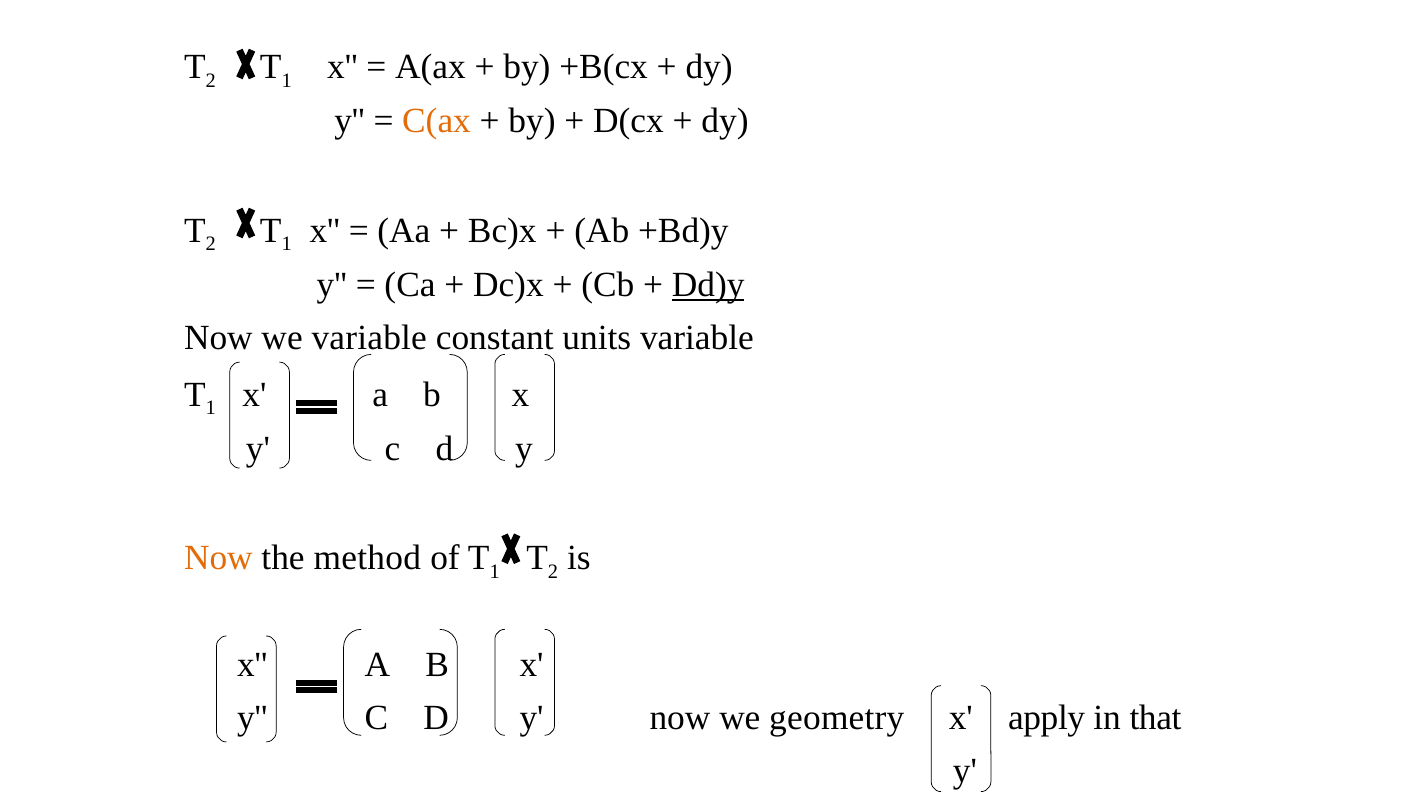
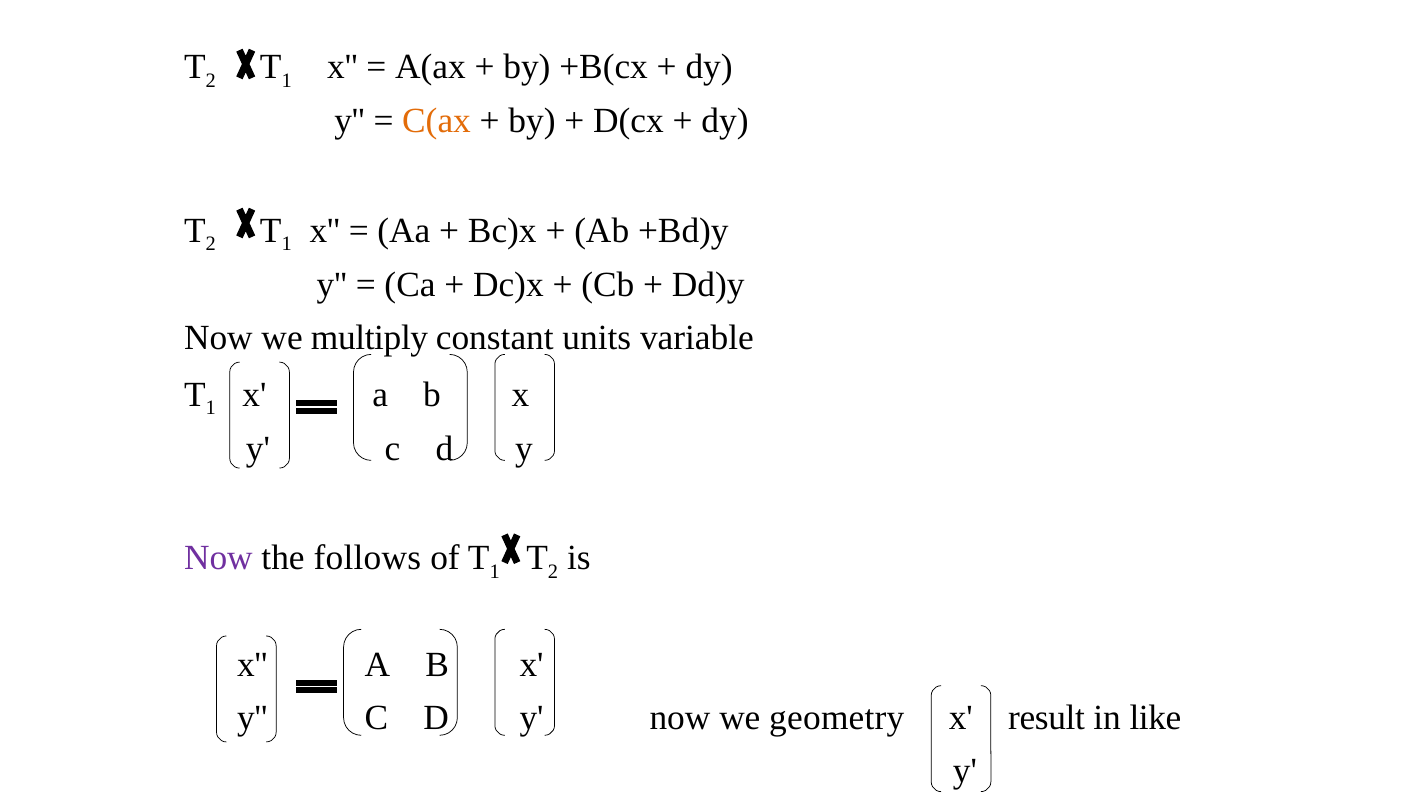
Dd)y underline: present -> none
we variable: variable -> multiply
Now at (218, 559) colour: orange -> purple
method: method -> follows
apply: apply -> result
that: that -> like
